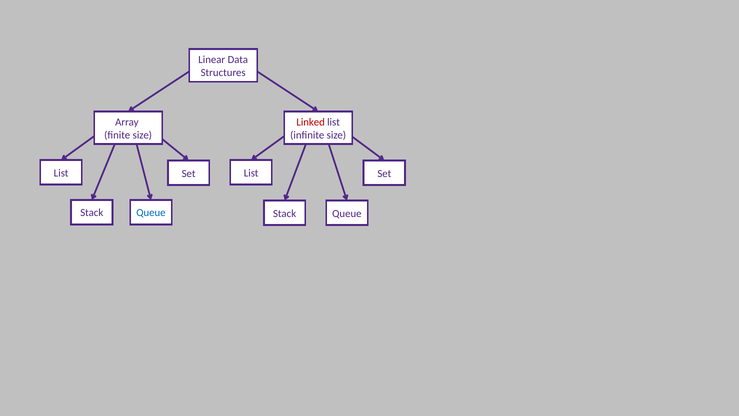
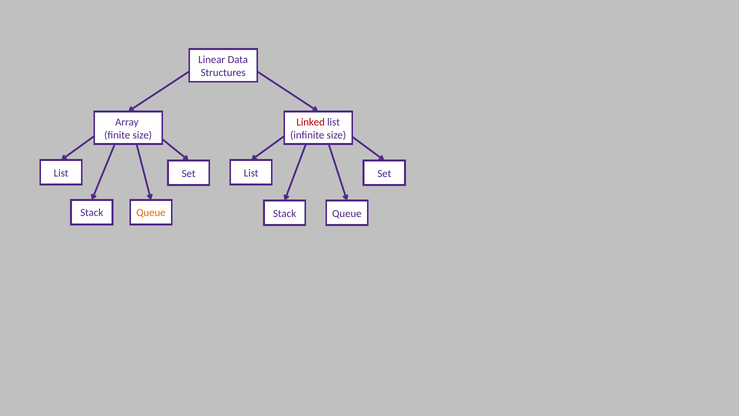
Queue at (151, 213) colour: blue -> orange
